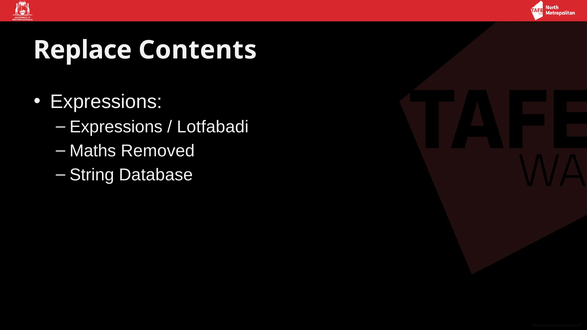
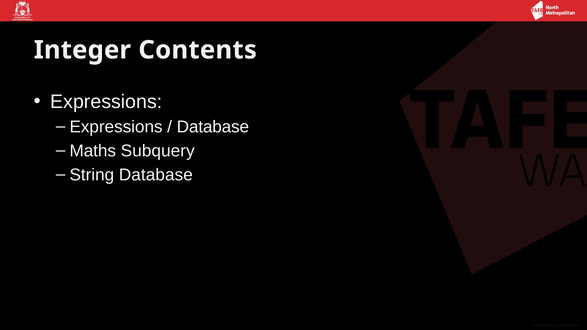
Replace: Replace -> Integer
Lotfabadi at (213, 127): Lotfabadi -> Database
Removed: Removed -> Subquery
